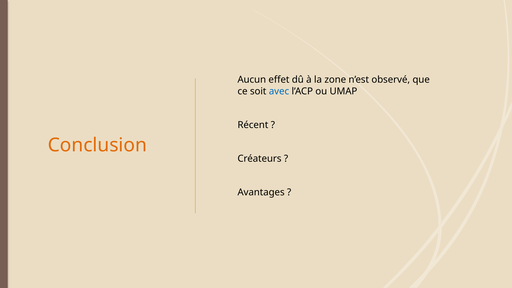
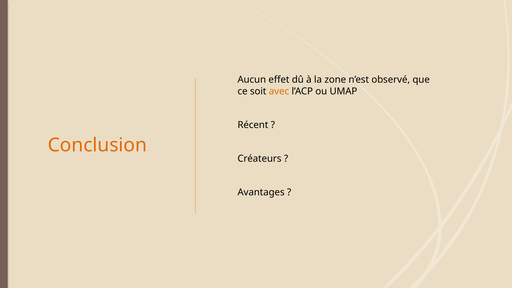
avec colour: blue -> orange
